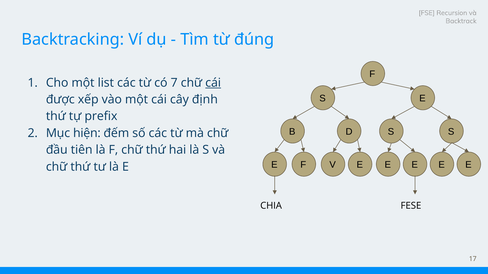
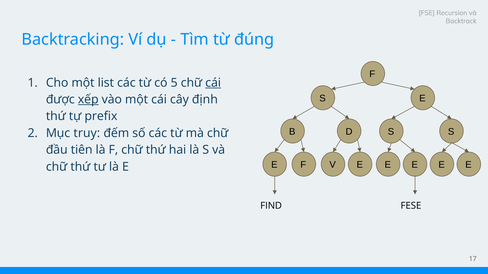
7: 7 -> 5
xếp underline: none -> present
hiện: hiện -> truy
CHIA: CHIA -> FIND
